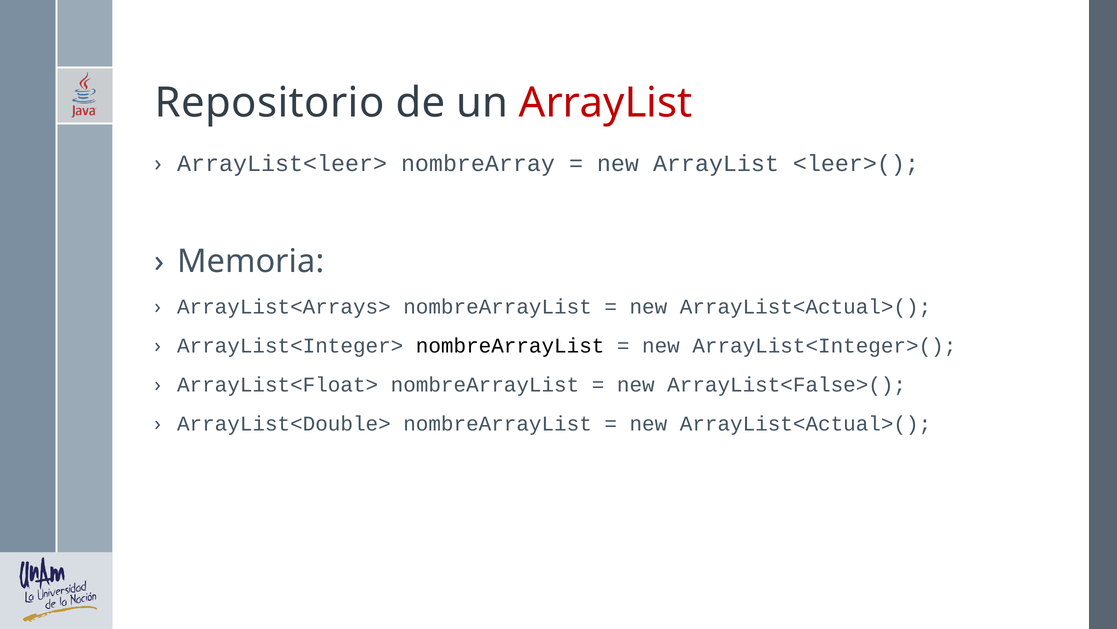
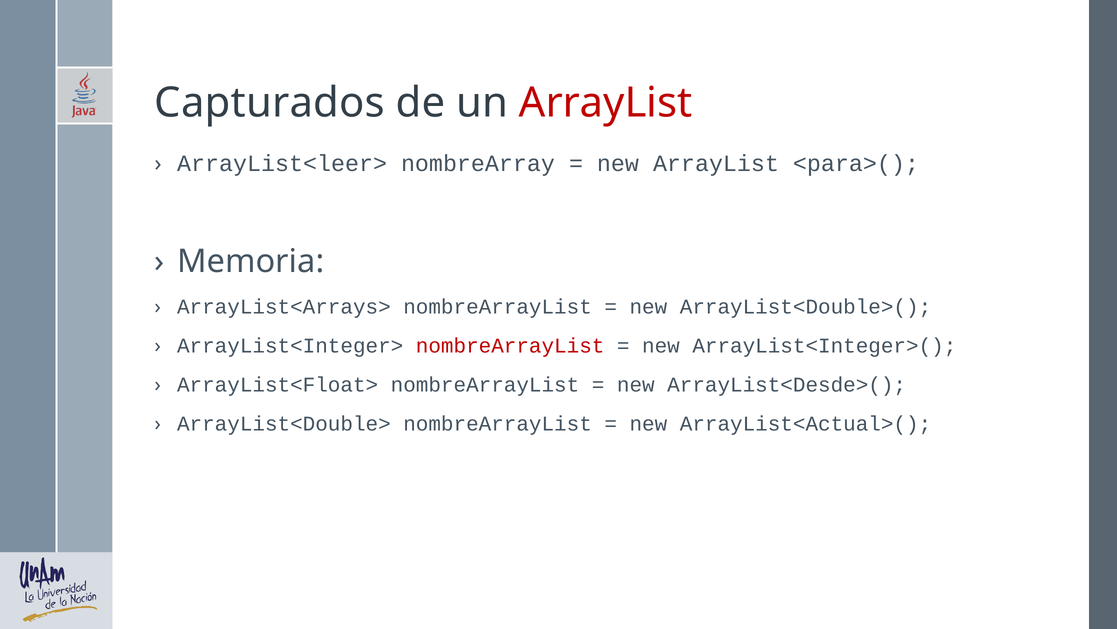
Repositorio: Repositorio -> Capturados
<leer>(: <leer>( -> <para>(
ArrayList<Actual>( at (806, 306): ArrayList<Actual>( -> ArrayList<Double>(
nombreArrayList at (510, 345) colour: black -> red
ArrayList<False>(: ArrayList<False>( -> ArrayList<Desde>(
